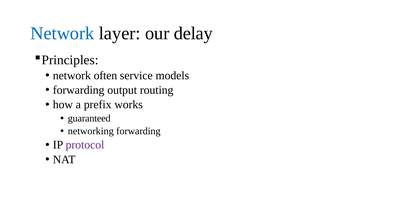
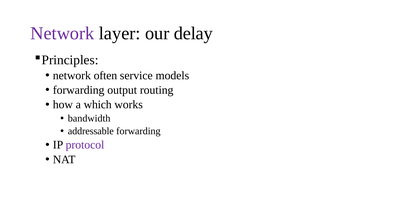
Network at (62, 34) colour: blue -> purple
prefix: prefix -> which
guaranteed: guaranteed -> bandwidth
networking: networking -> addressable
